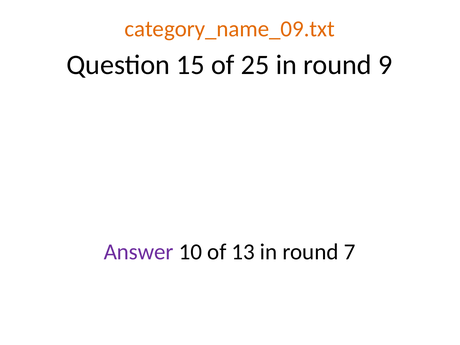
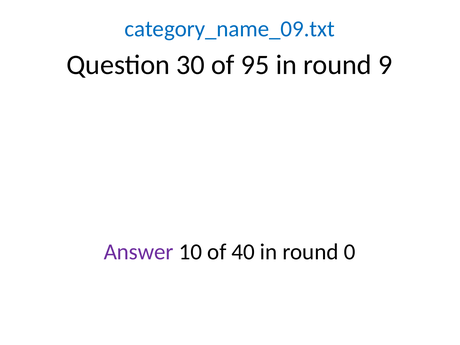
category_name_09.txt colour: orange -> blue
15: 15 -> 30
25: 25 -> 95
13: 13 -> 40
7: 7 -> 0
